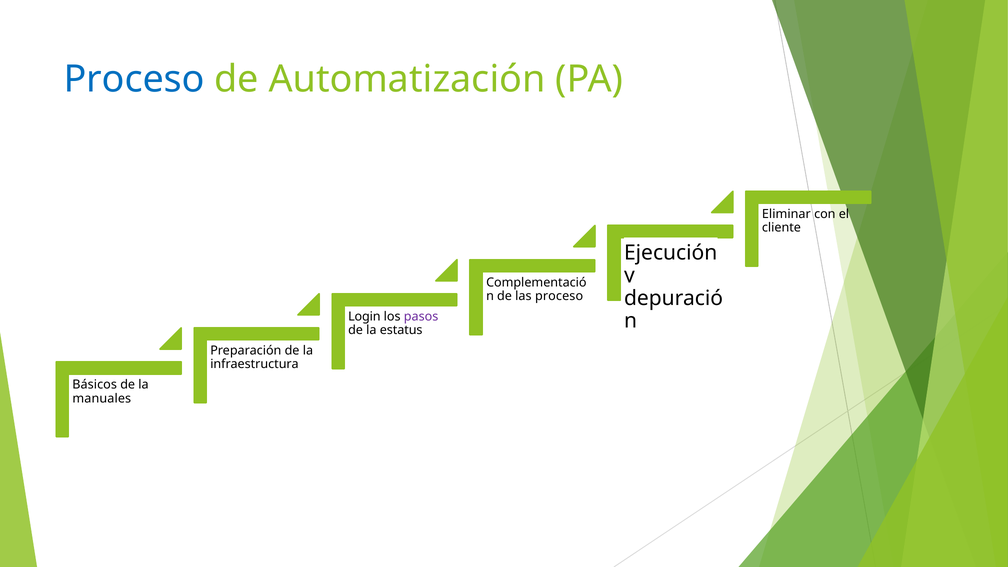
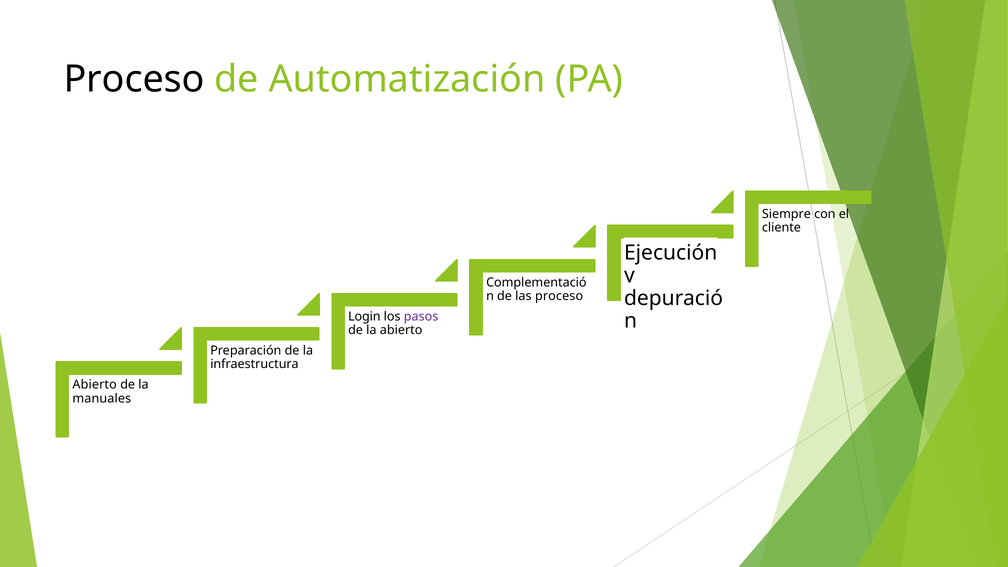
Proceso at (134, 79) colour: blue -> black
Eliminar: Eliminar -> Siempre
la estatus: estatus -> abierto
Básicos at (95, 385): Básicos -> Abierto
